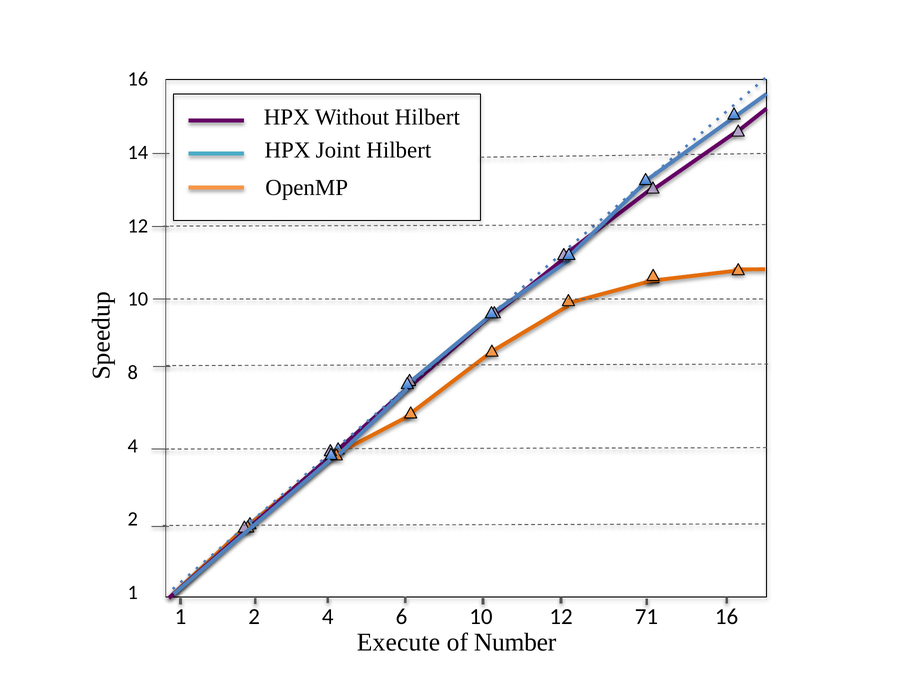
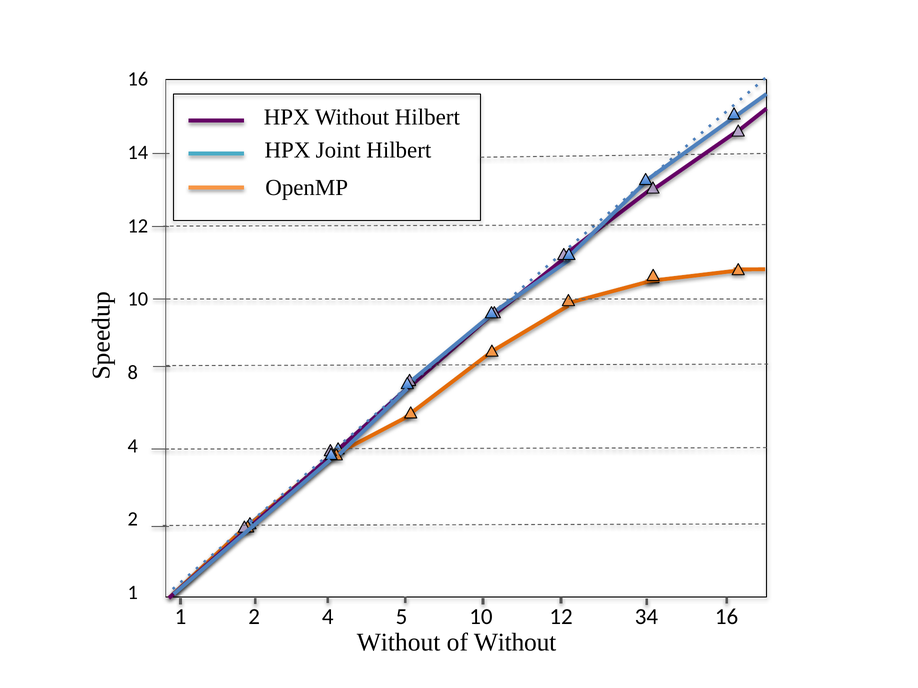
6: 6 -> 5
71: 71 -> 34
Execute at (398, 643): Execute -> Without
of Number: Number -> Without
